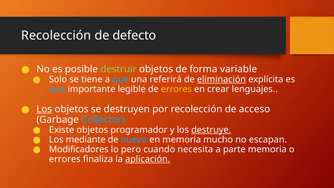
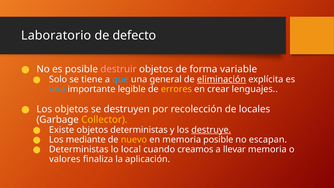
Recolección at (56, 35): Recolección -> Laboratorio
destruir colour: light green -> pink
referirá: referirá -> general
Los at (44, 109) underline: present -> none
acceso: acceso -> locales
Collector colour: light blue -> yellow
objetos programador: programador -> deterministas
nuevo colour: light blue -> yellow
memoria mucho: mucho -> posible
Modificadores at (79, 149): Modificadores -> Deterministas
pero: pero -> local
necesita: necesita -> creamos
parte: parte -> llevar
errores at (65, 159): errores -> valores
aplicación underline: present -> none
